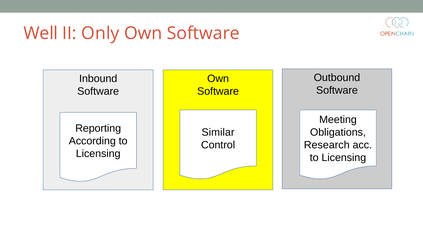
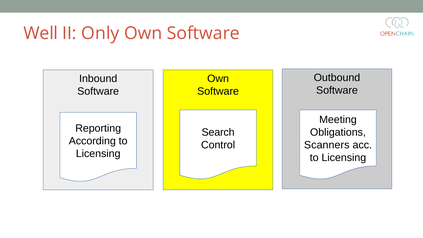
Similar: Similar -> Search
Research: Research -> Scanners
